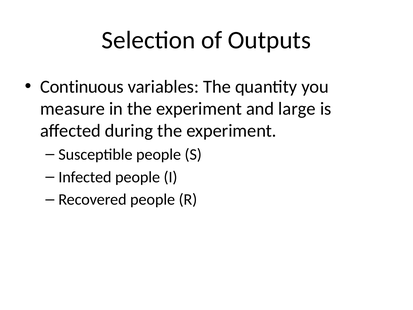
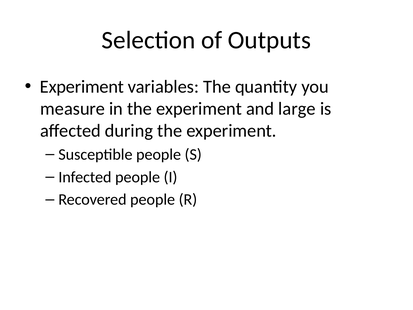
Continuous at (82, 87): Continuous -> Experiment
